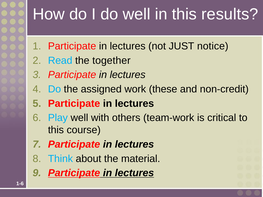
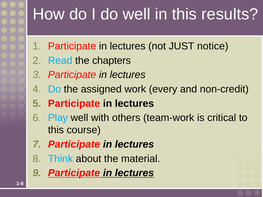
together: together -> chapters
these: these -> every
